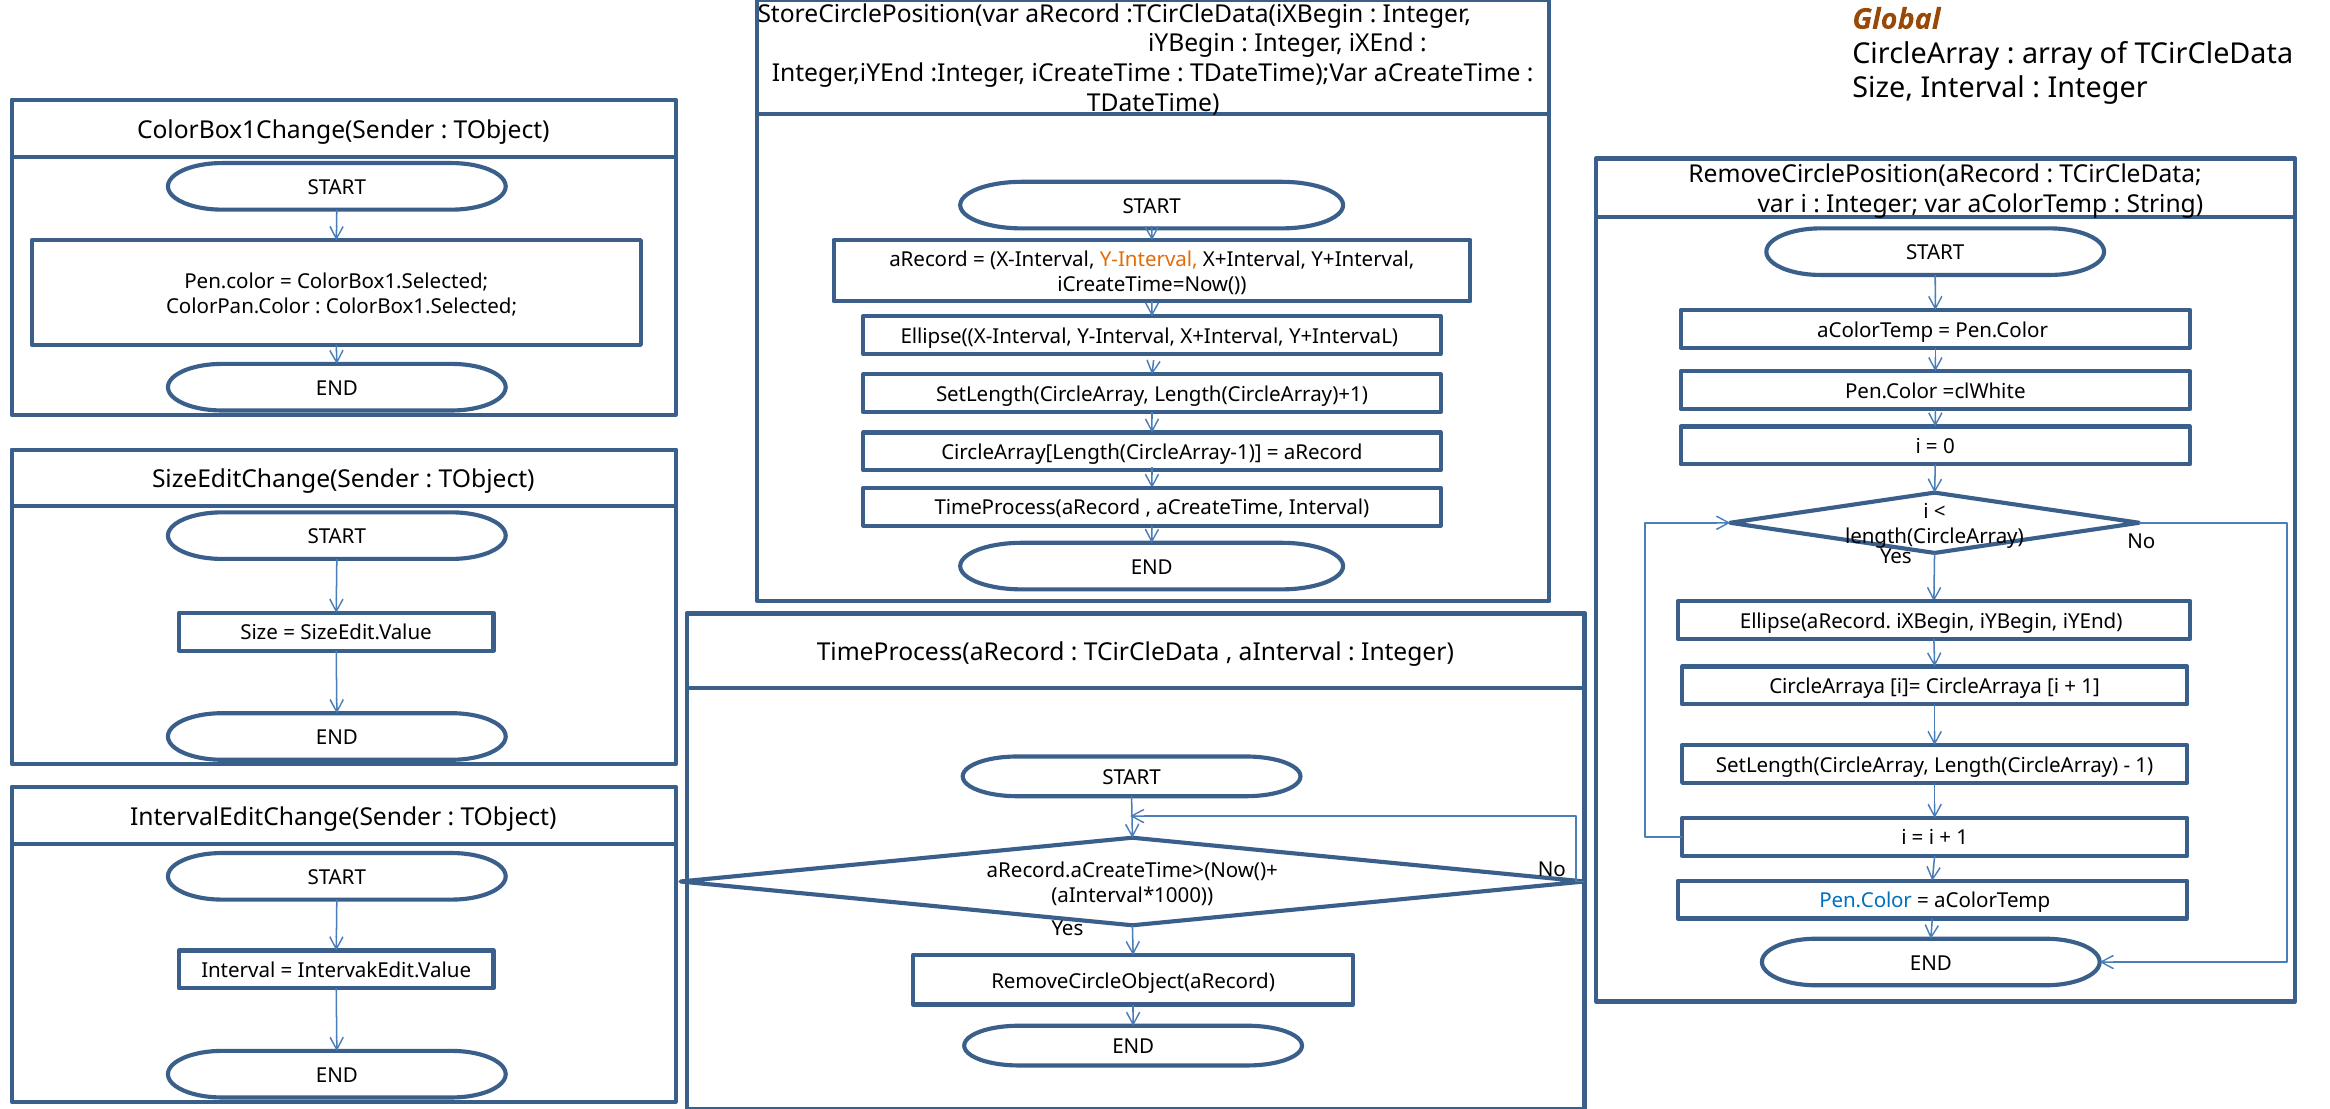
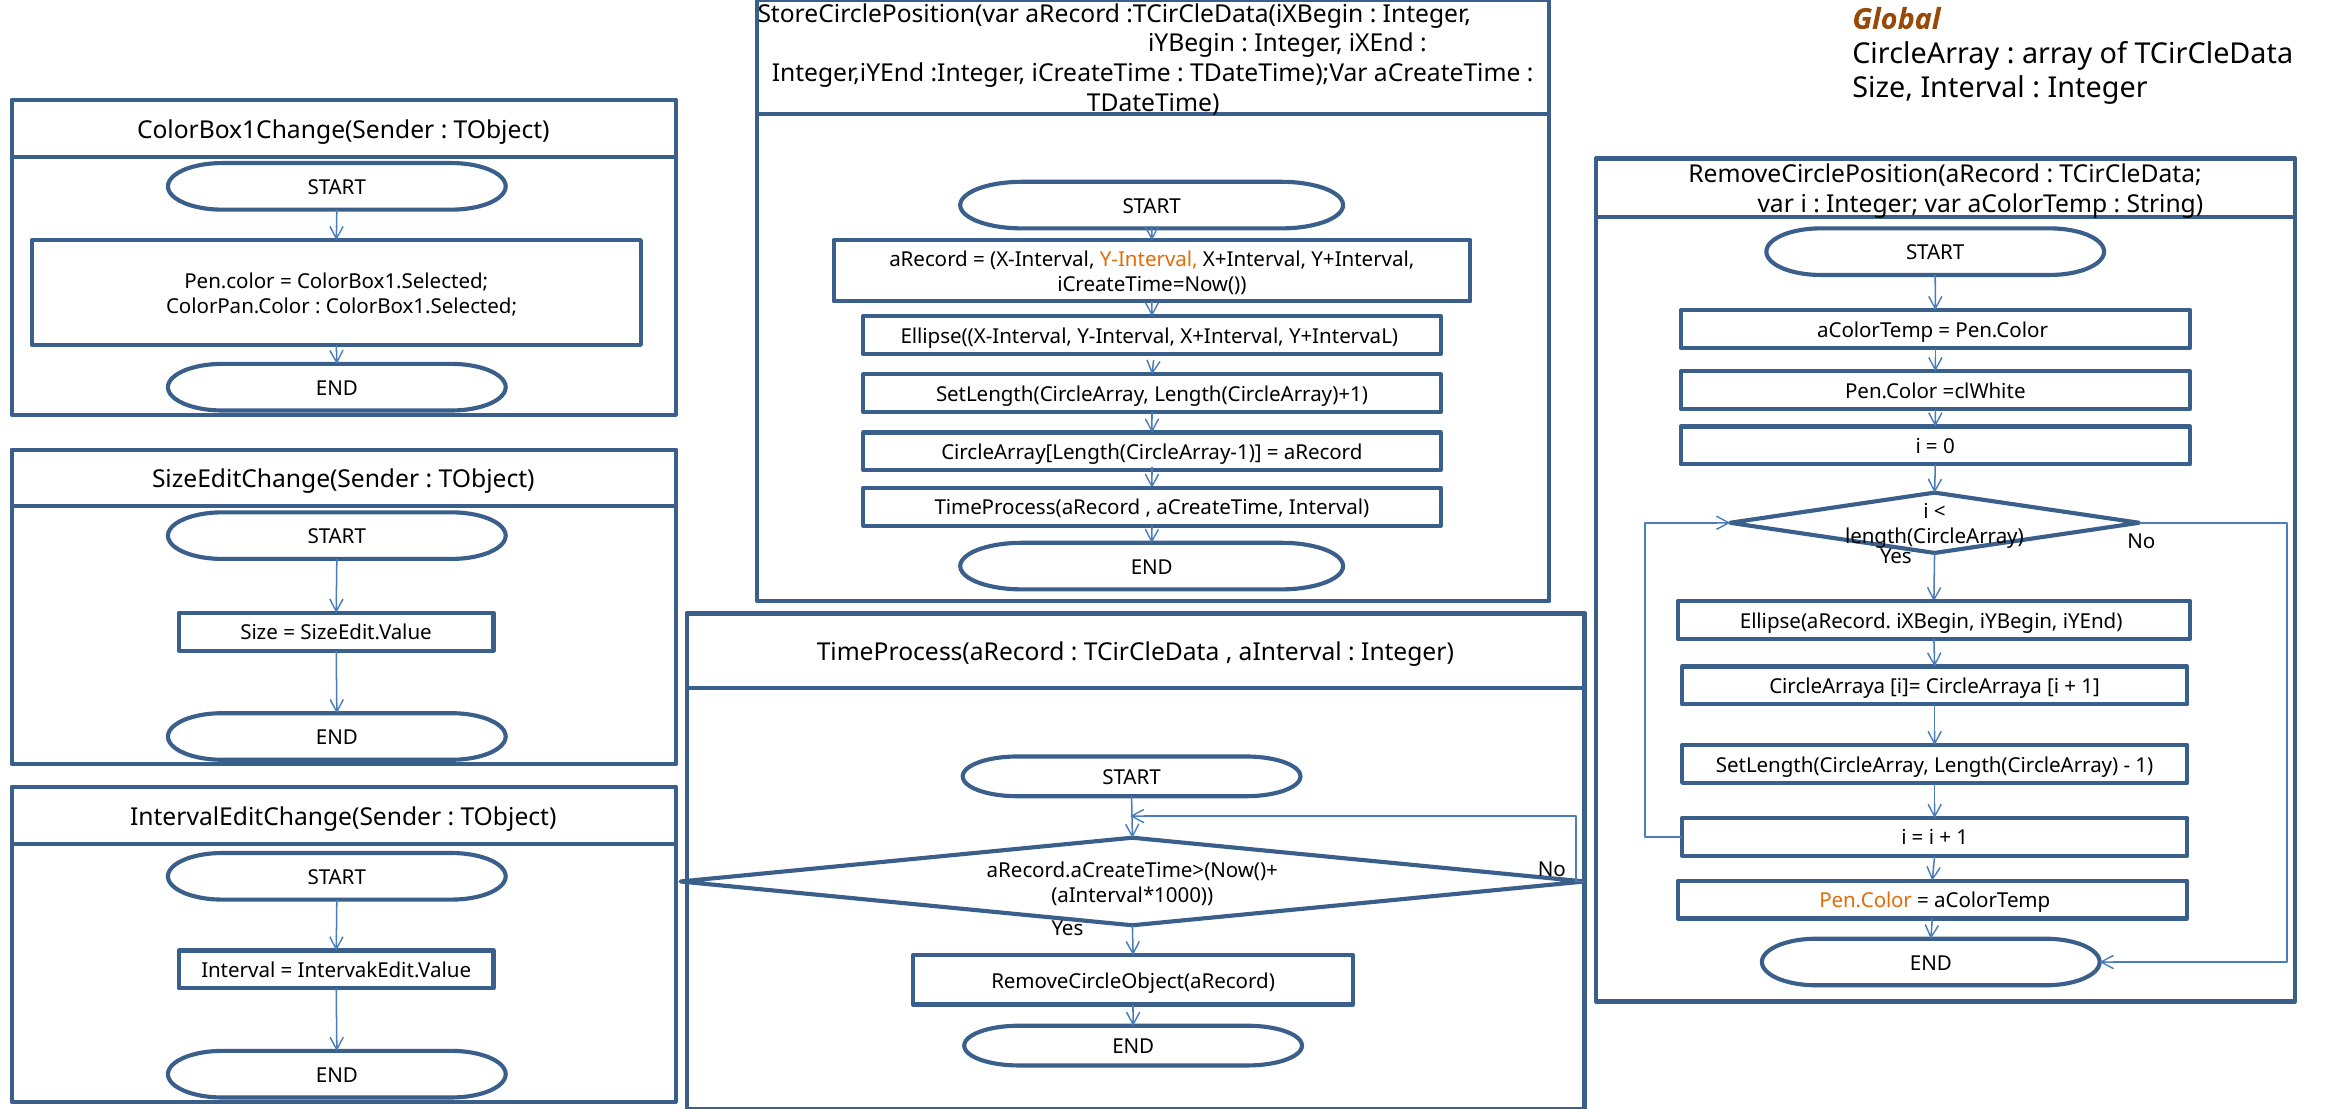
Pen.Color at (1866, 901) colour: blue -> orange
